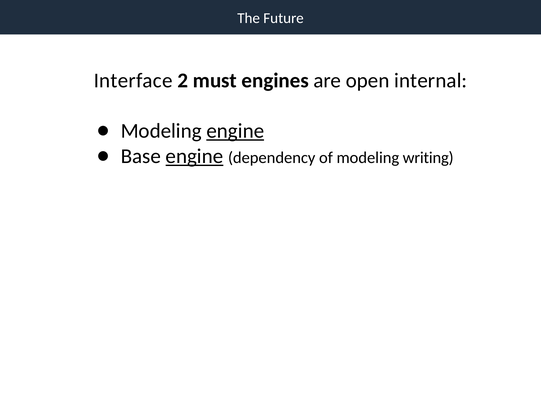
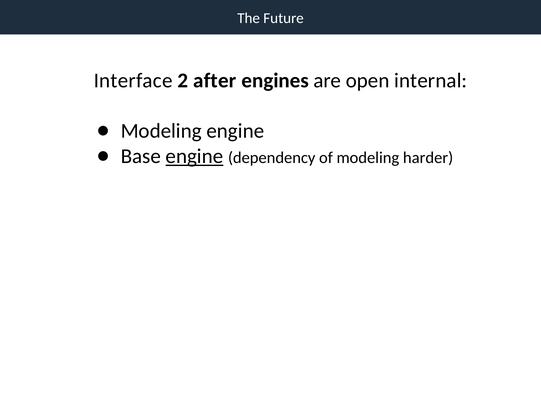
must: must -> after
engine at (235, 131) underline: present -> none
writing: writing -> harder
